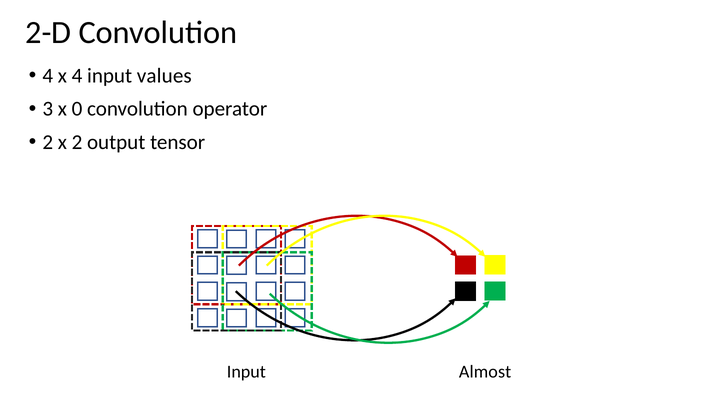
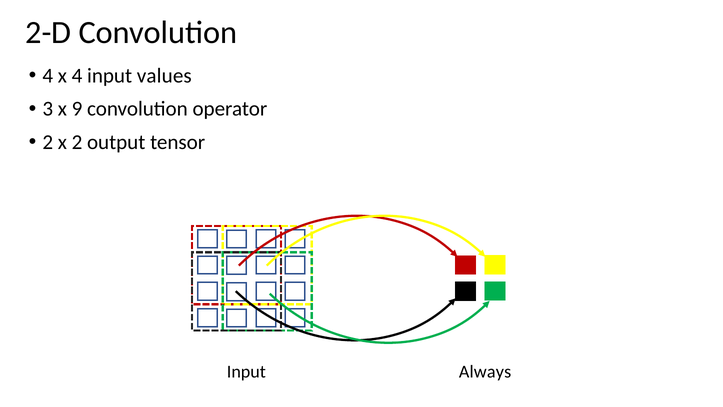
0: 0 -> 9
Almost: Almost -> Always
